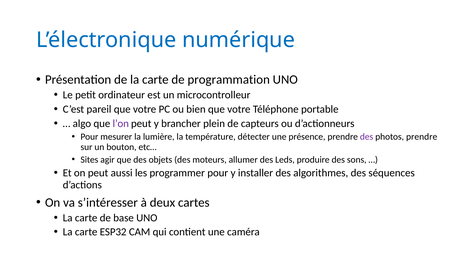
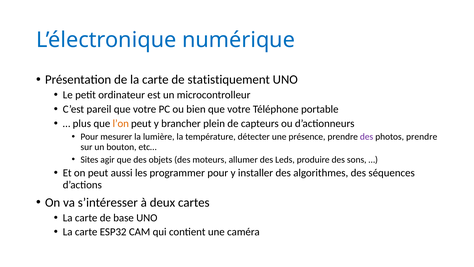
programmation: programmation -> statistiquement
algo: algo -> plus
l’on colour: purple -> orange
